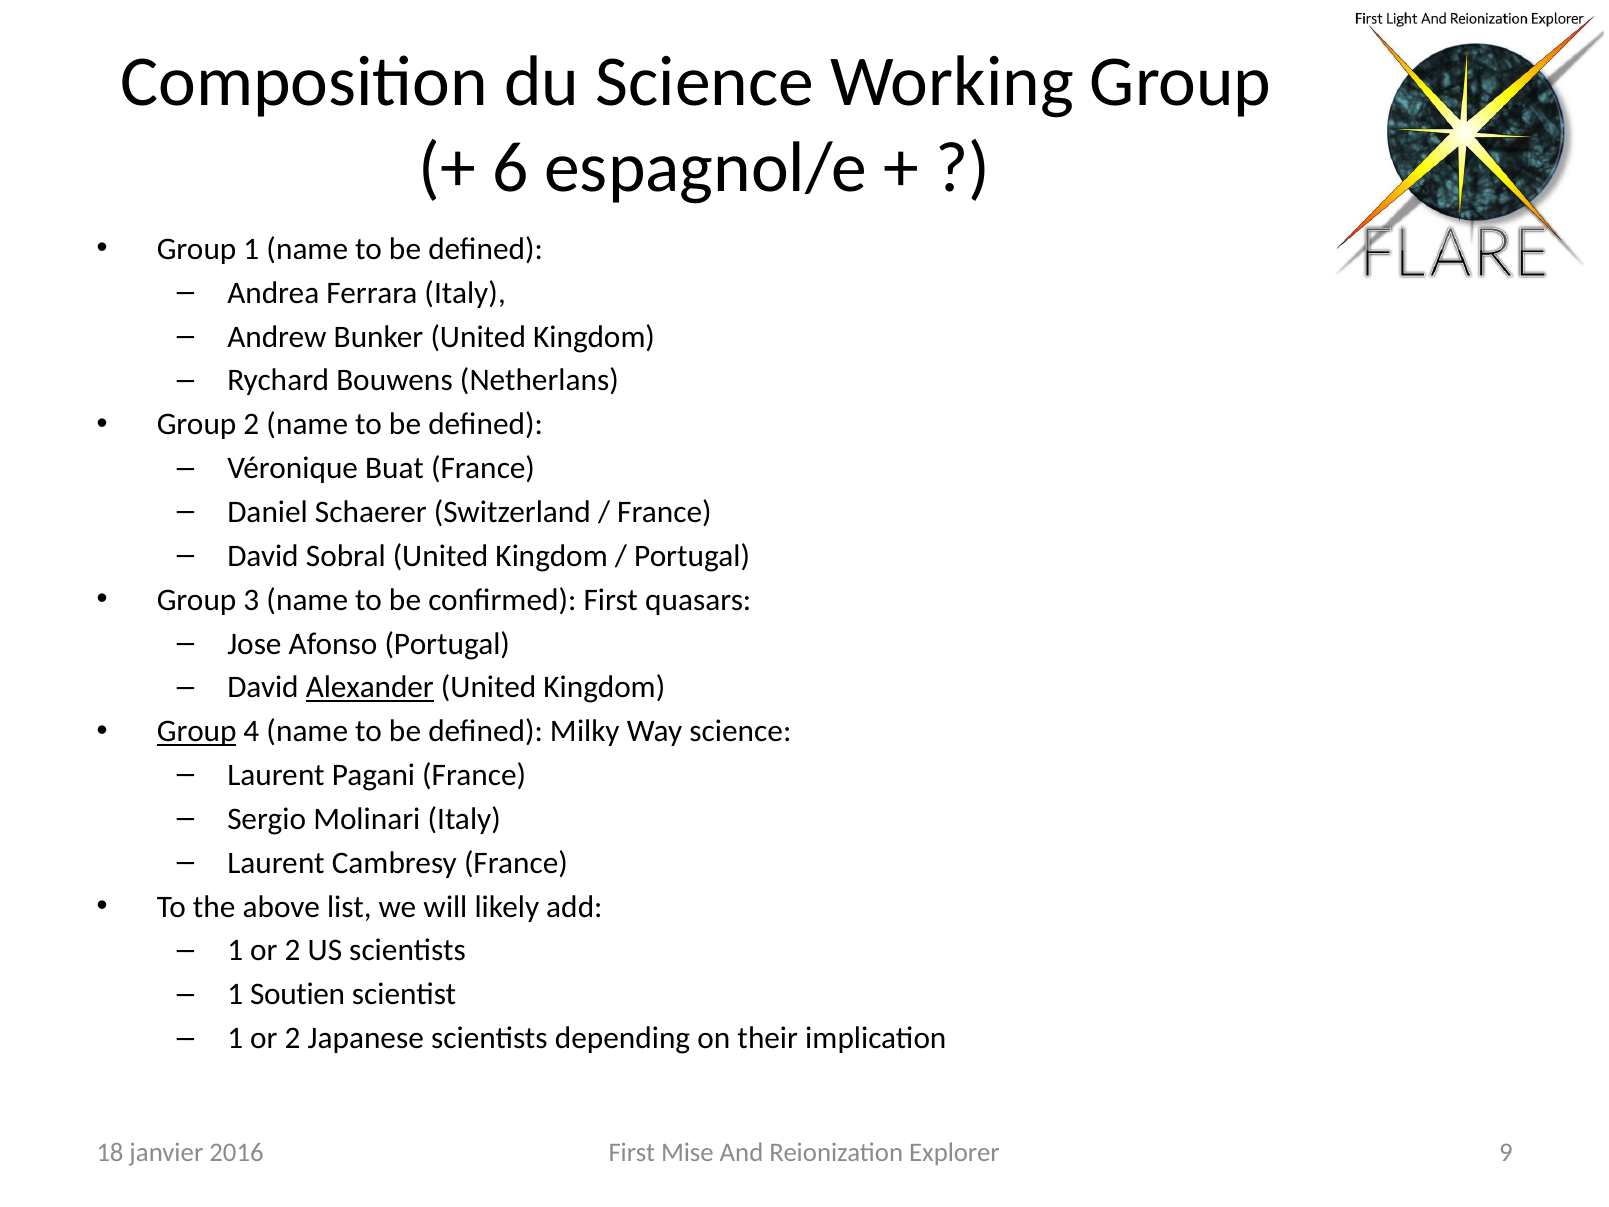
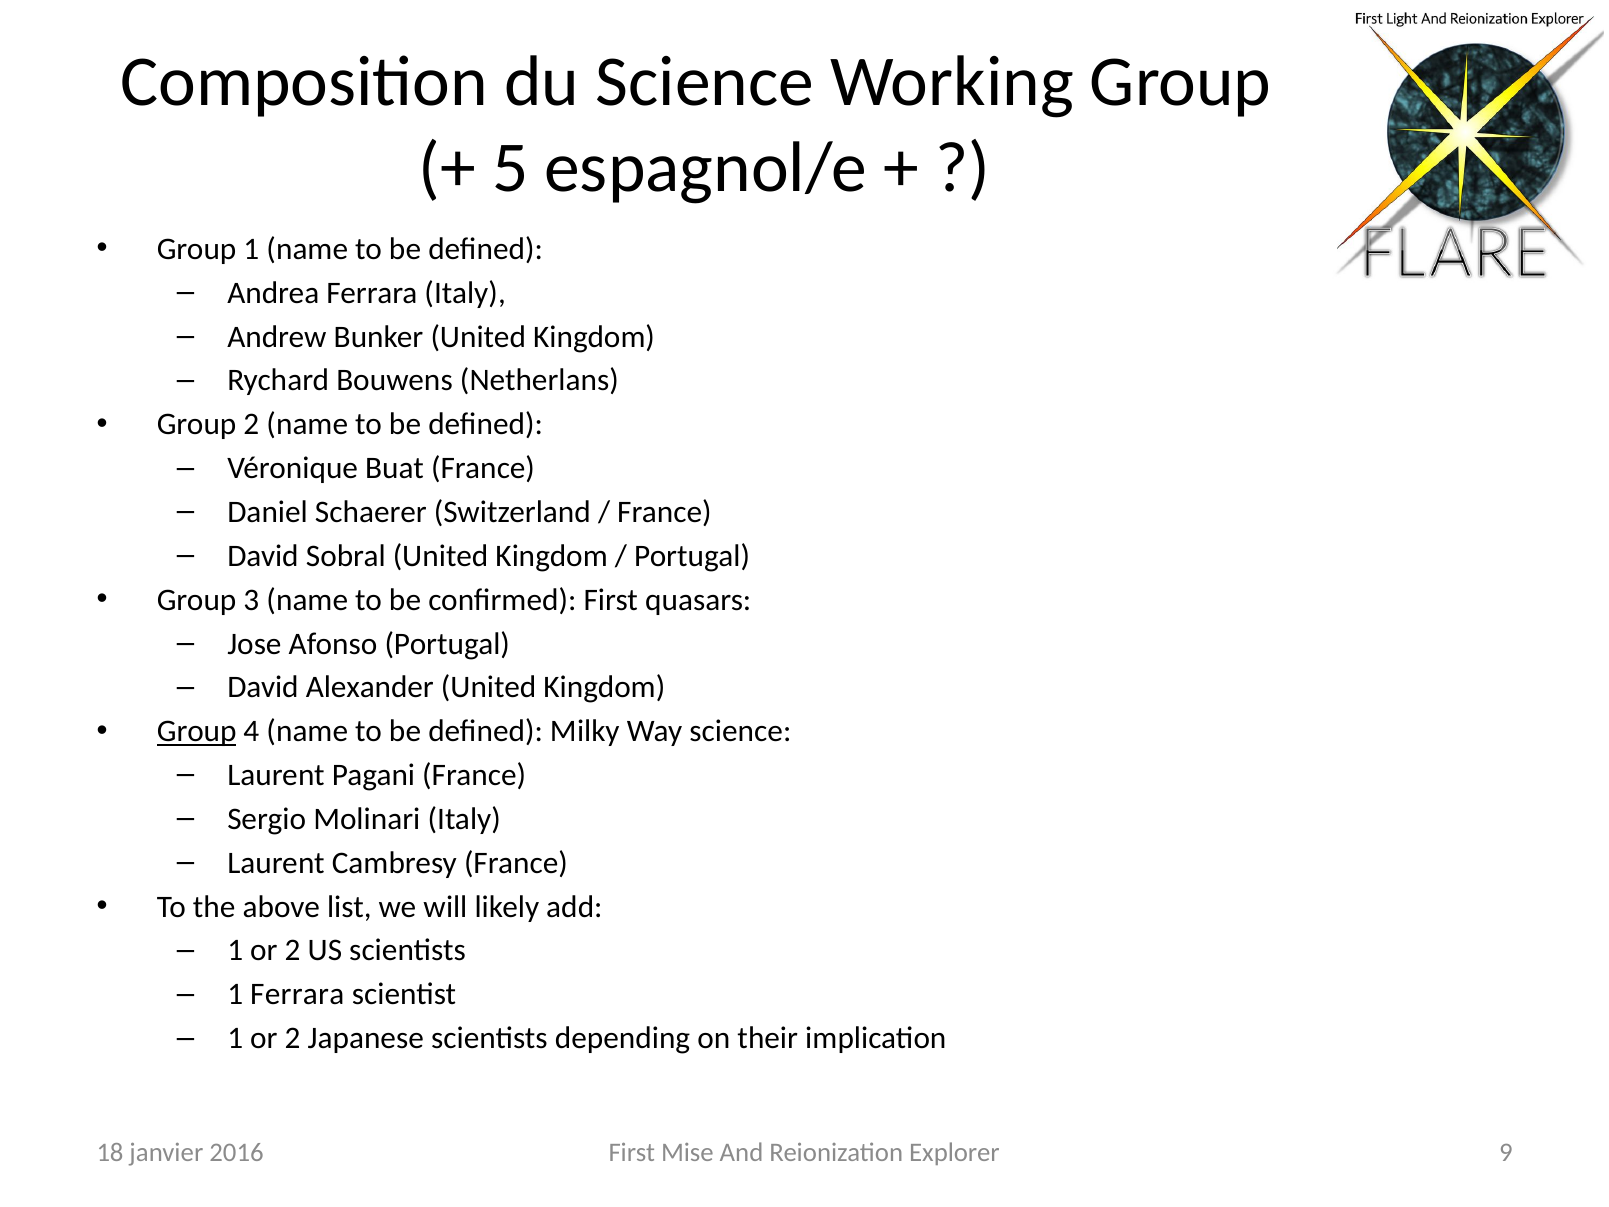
6: 6 -> 5
Alexander underline: present -> none
1 Soutien: Soutien -> Ferrara
